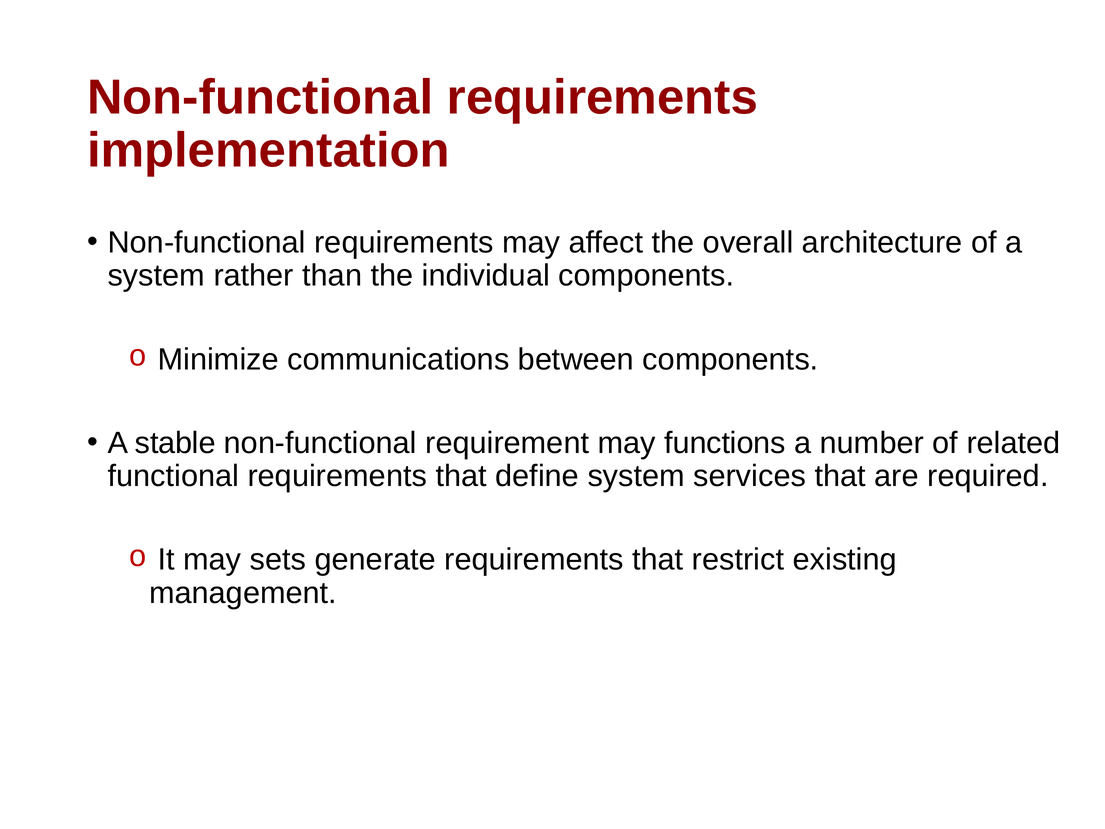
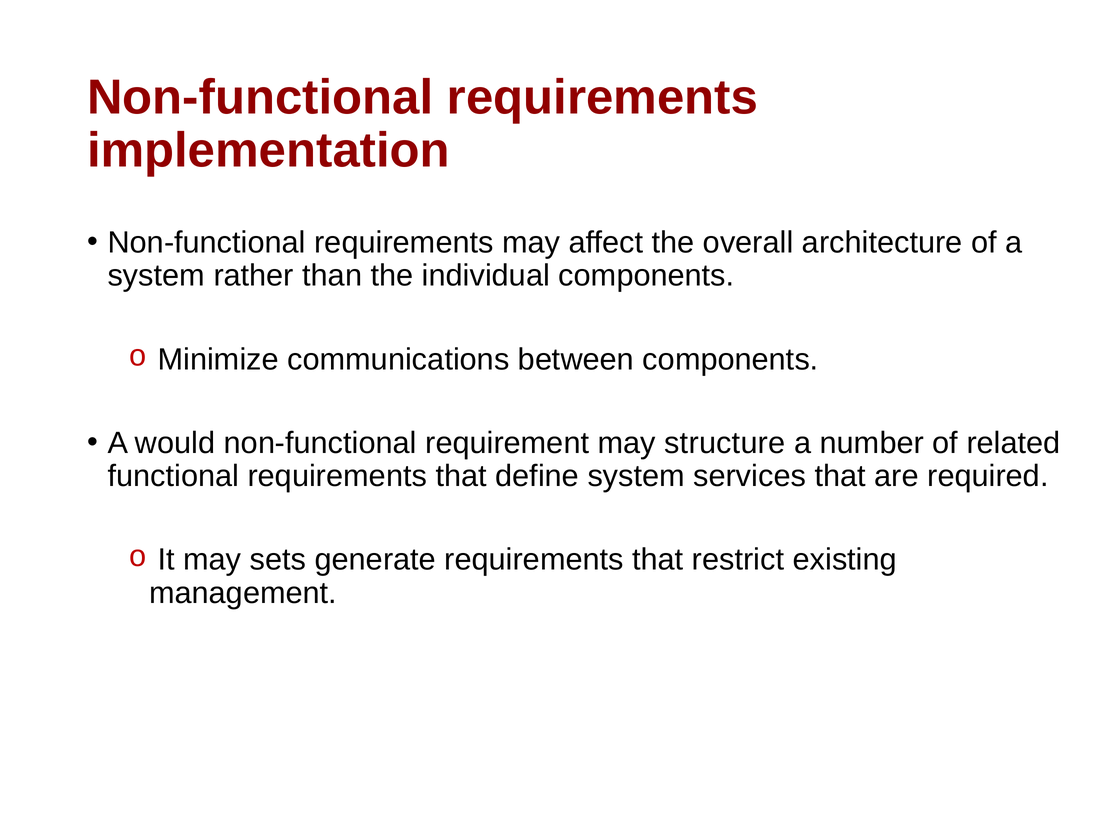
stable: stable -> would
functions: functions -> structure
